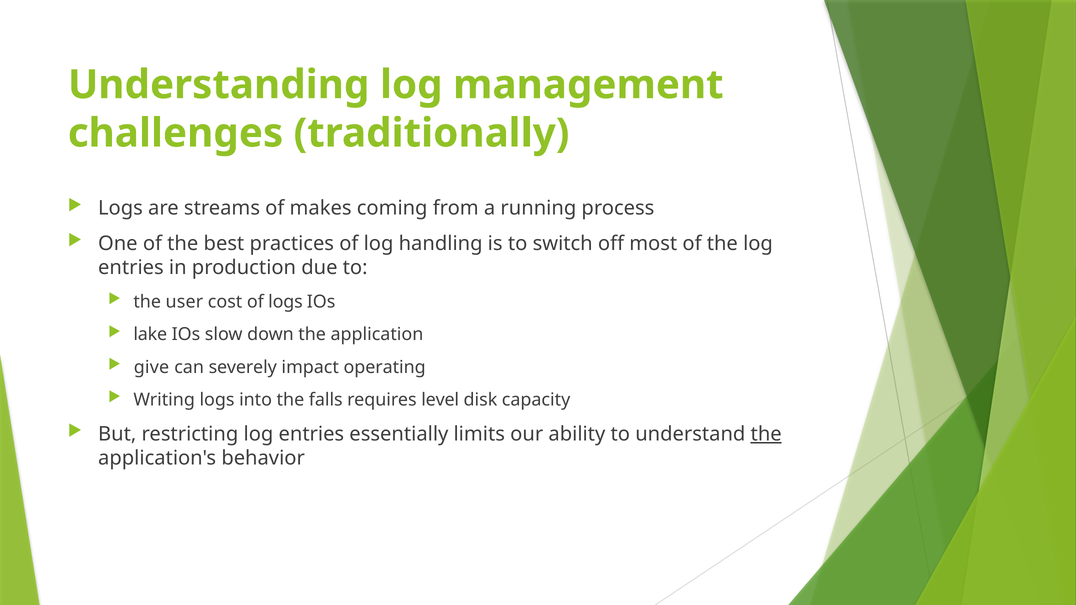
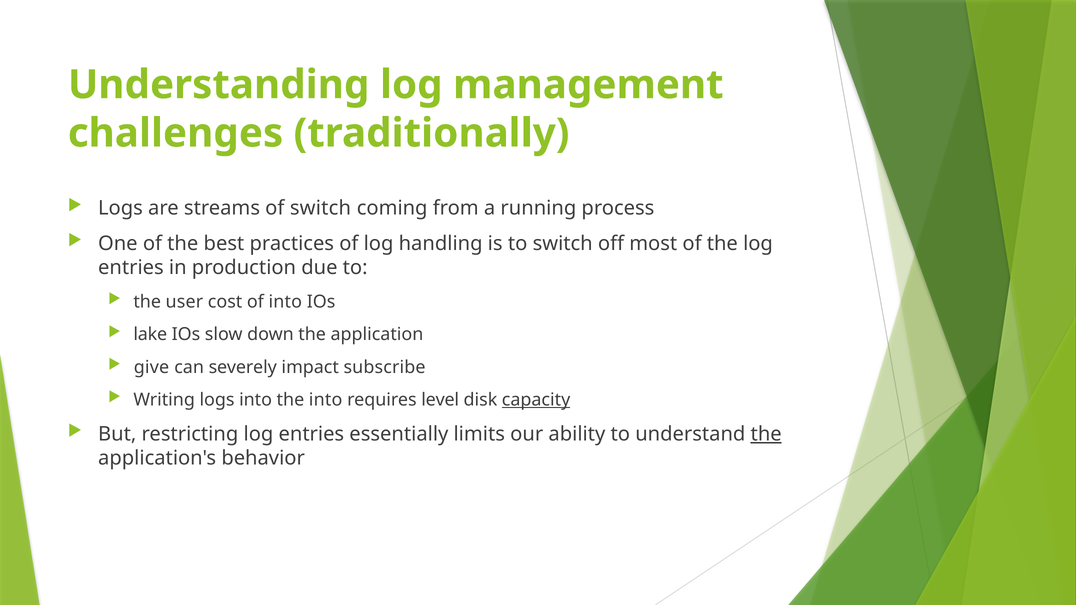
of makes: makes -> switch
of logs: logs -> into
operating: operating -> subscribe
the falls: falls -> into
capacity underline: none -> present
